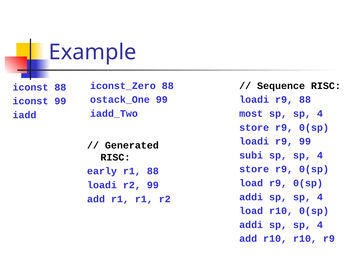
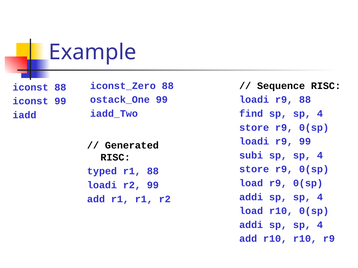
most: most -> find
early: early -> typed
